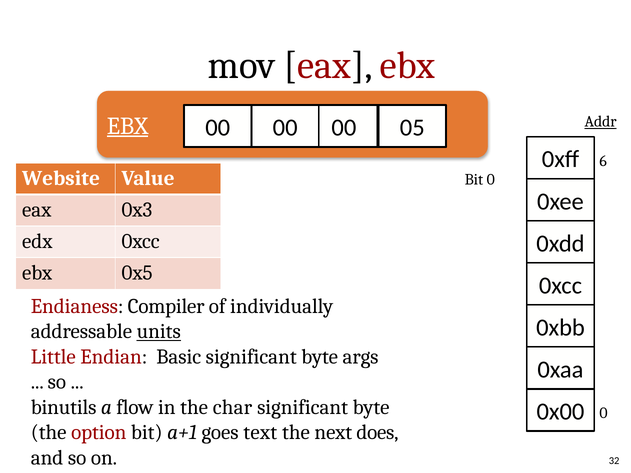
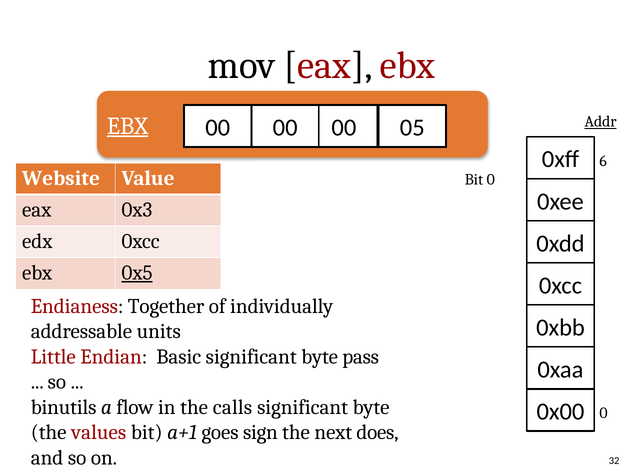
0x5 underline: none -> present
Compiler: Compiler -> Together
units underline: present -> none
args: args -> pass
char: char -> calls
option: option -> values
text: text -> sign
